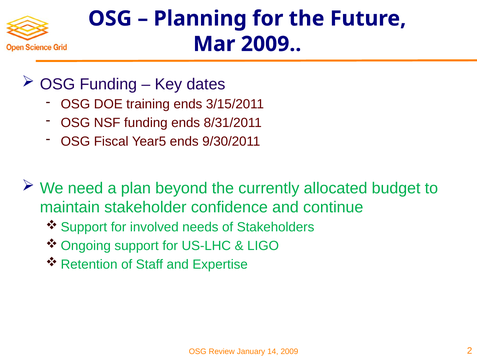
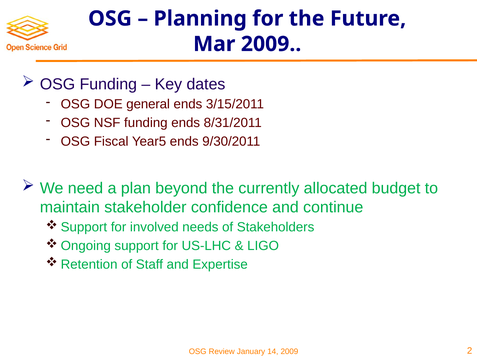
training: training -> general
